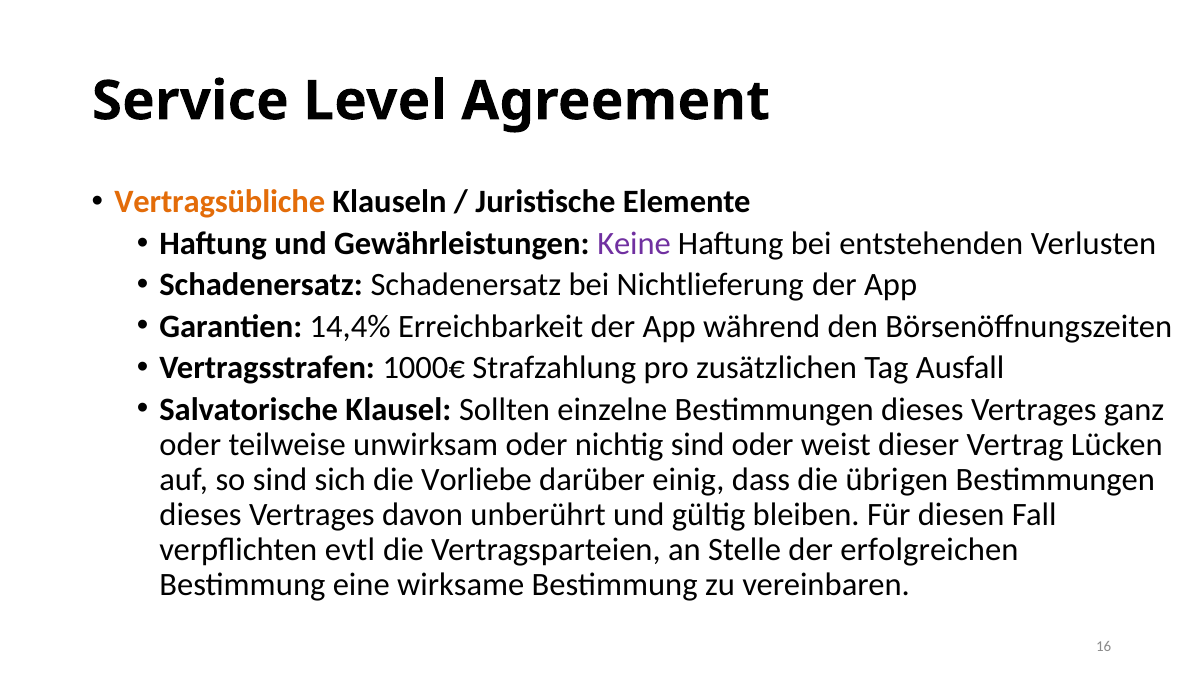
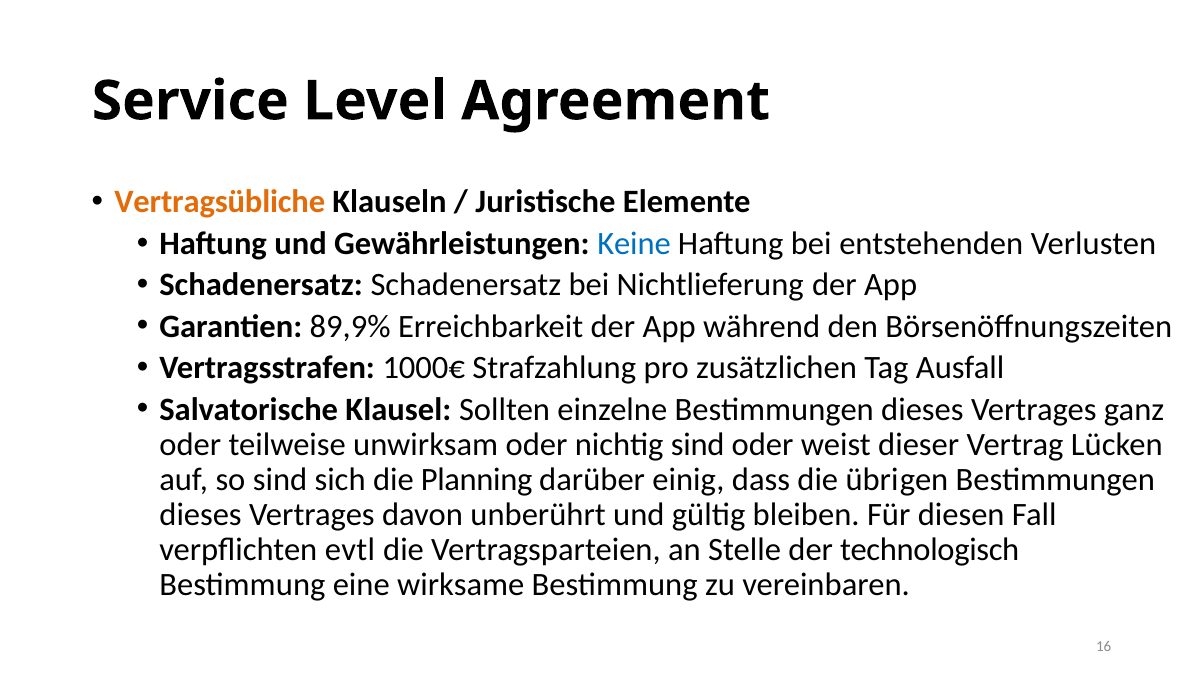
Keine colour: purple -> blue
14,4%: 14,4% -> 89,9%
Vorliebe: Vorliebe -> Planning
erfolgreichen: erfolgreichen -> technologisch
